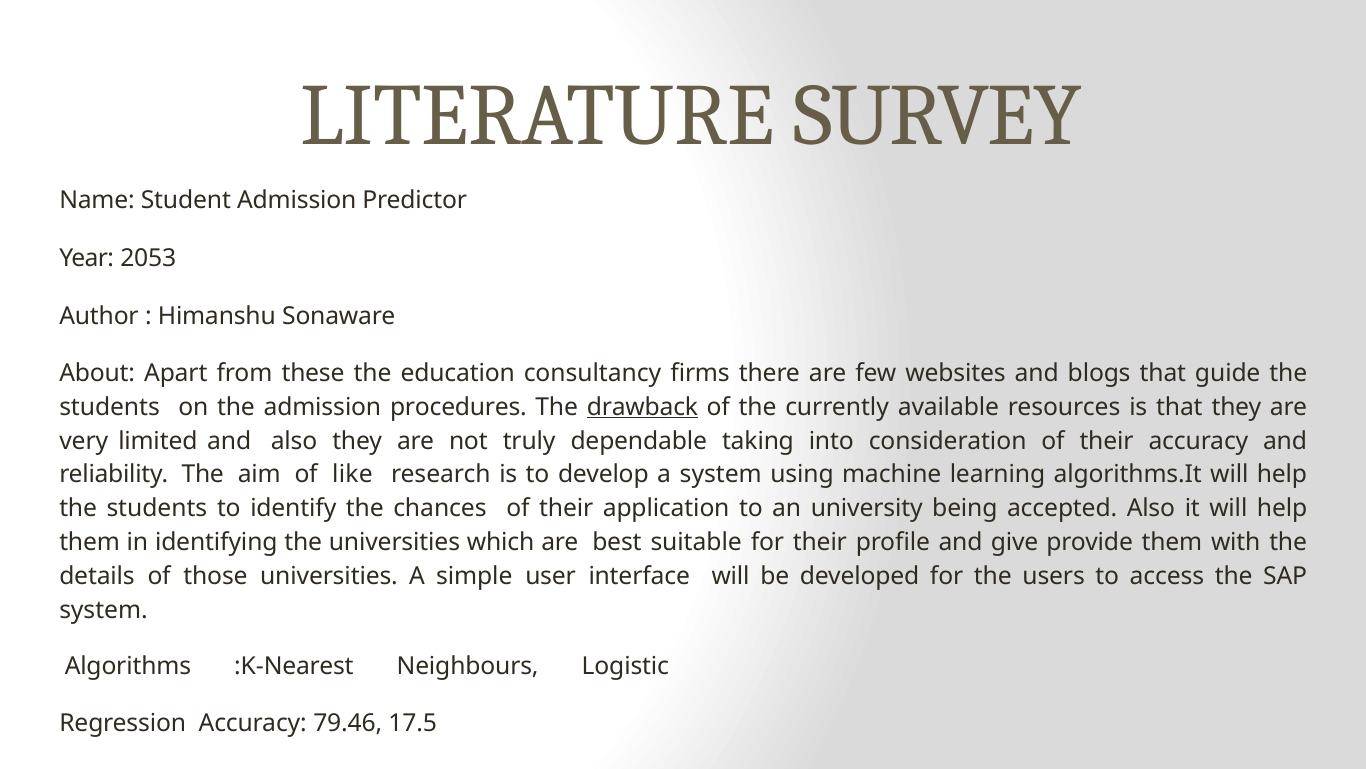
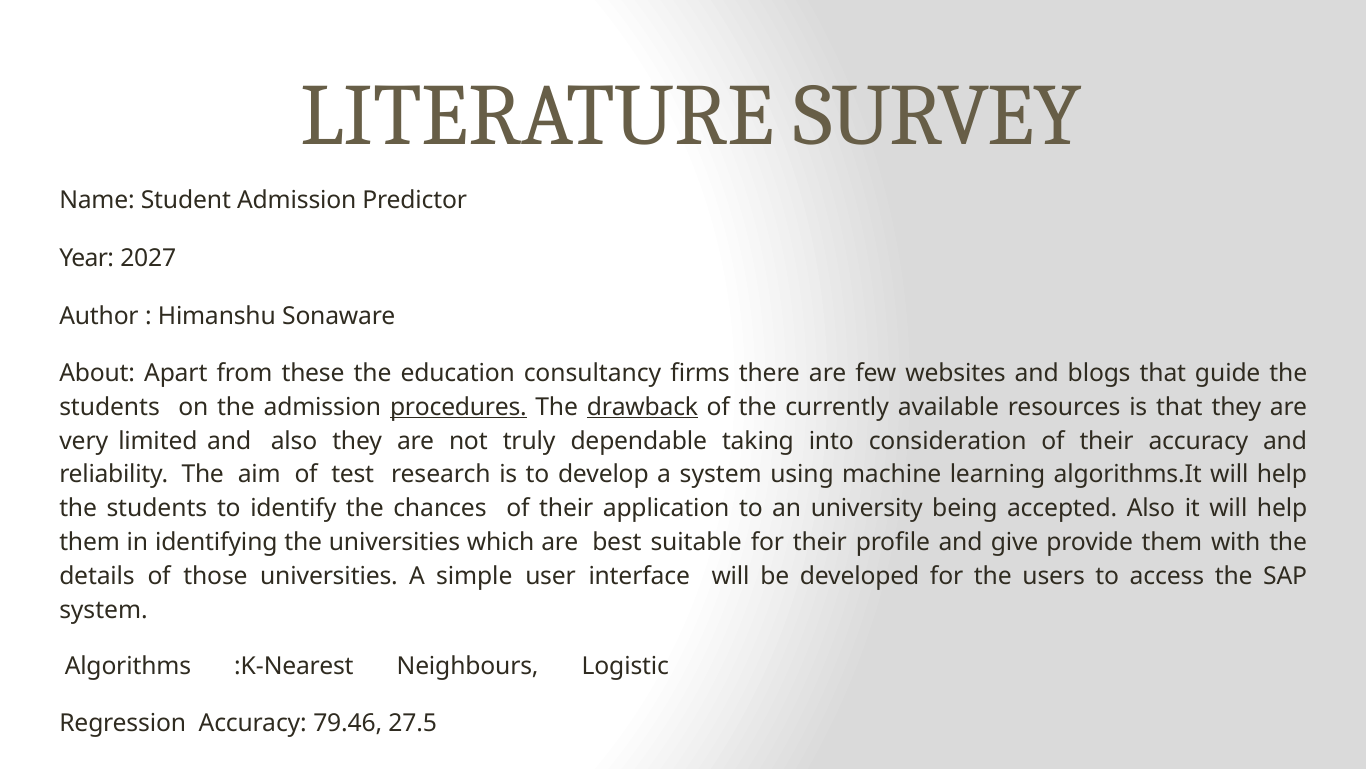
2053: 2053 -> 2027
procedures underline: none -> present
like: like -> test
17.5: 17.5 -> 27.5
